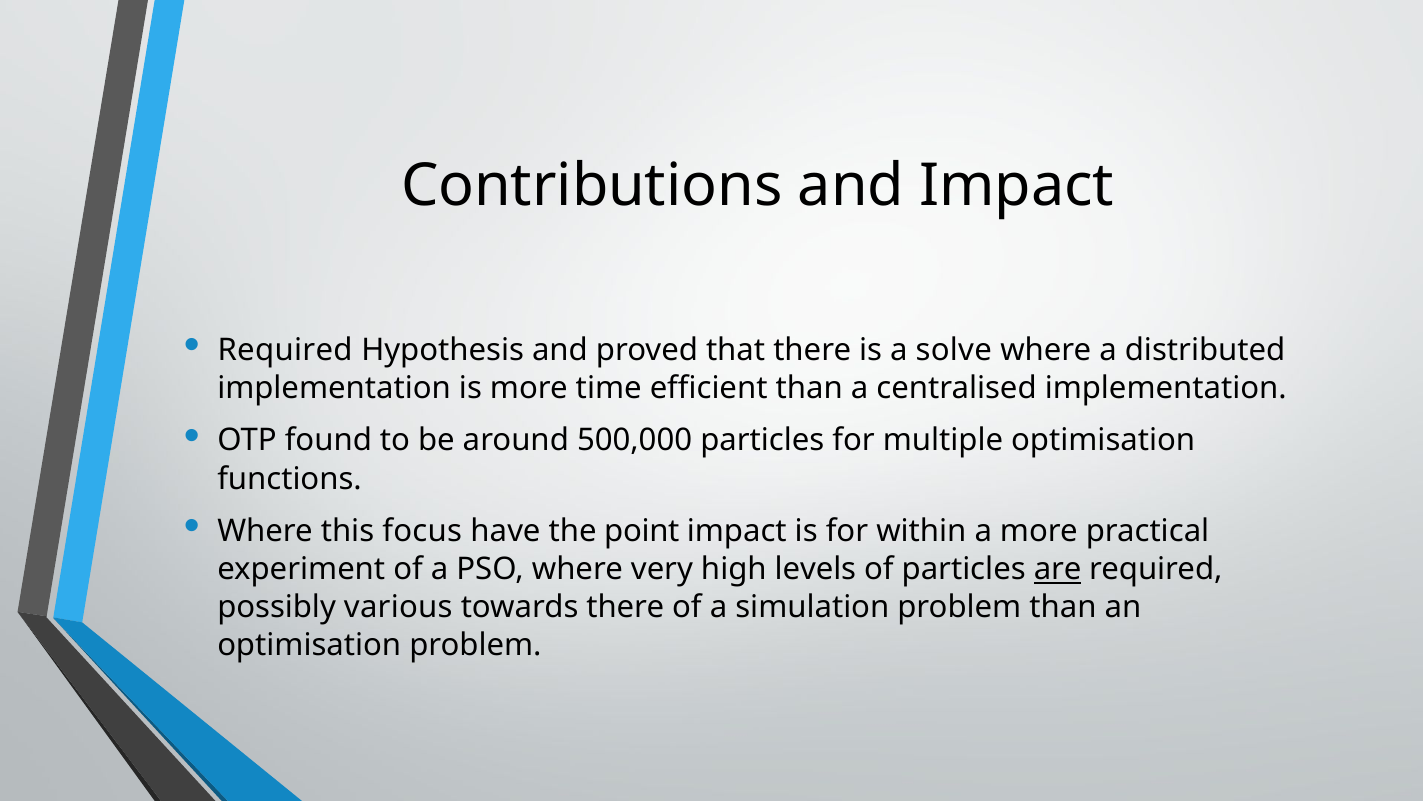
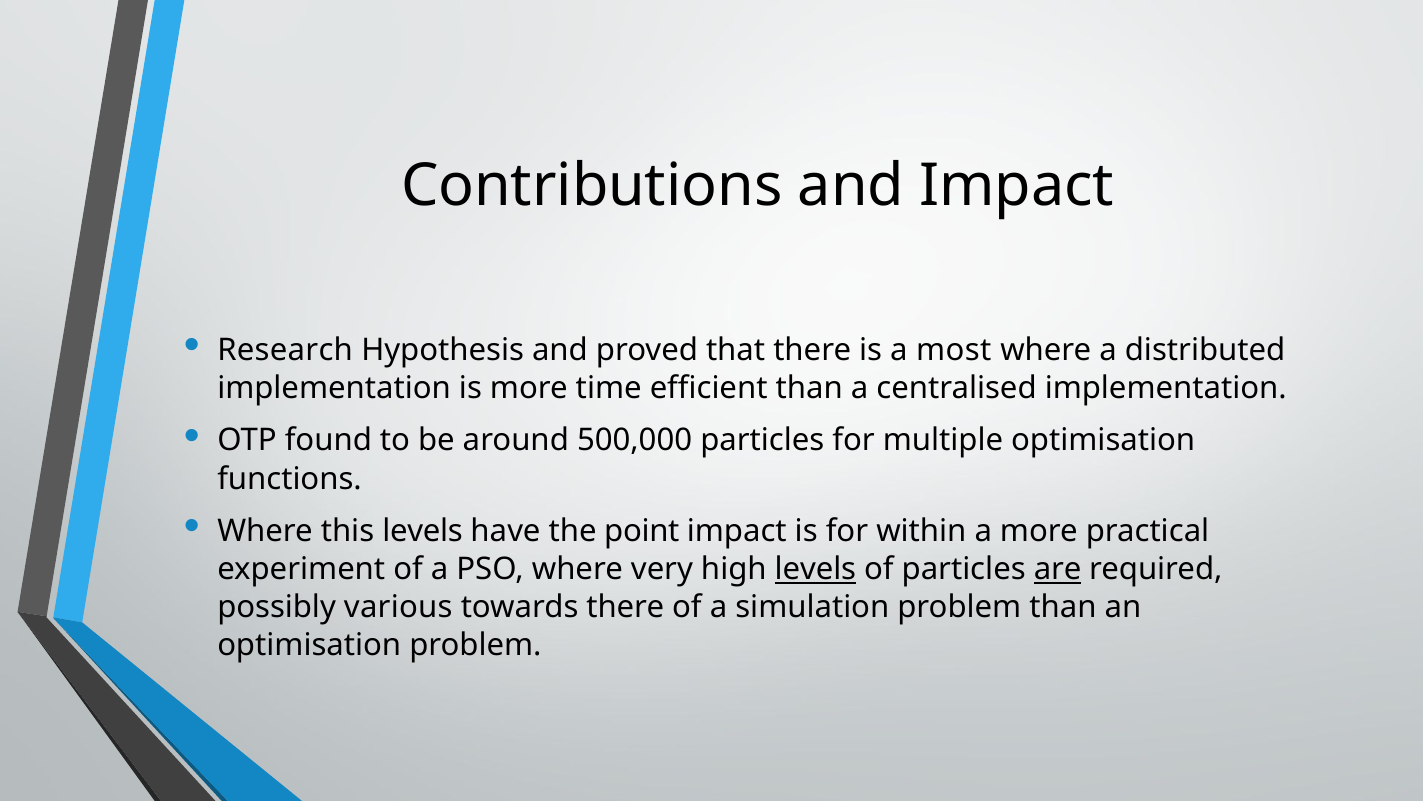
Required at (285, 350): Required -> Research
solve: solve -> most
this focus: focus -> levels
levels at (815, 569) underline: none -> present
